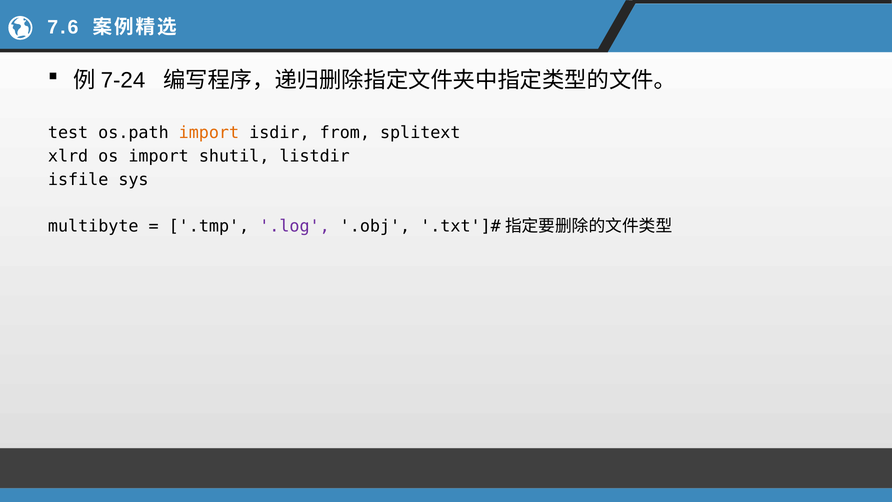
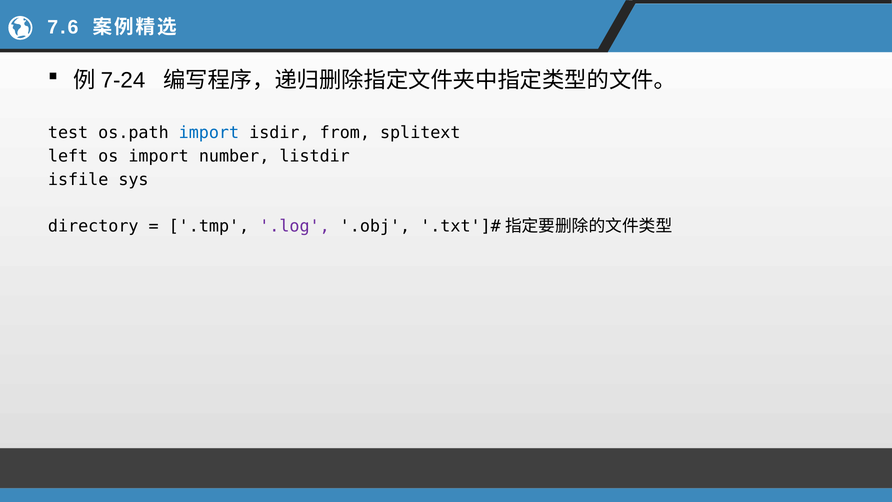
import at (209, 133) colour: orange -> blue
xlrd: xlrd -> left
shutil: shutil -> number
multibyte: multibyte -> directory
